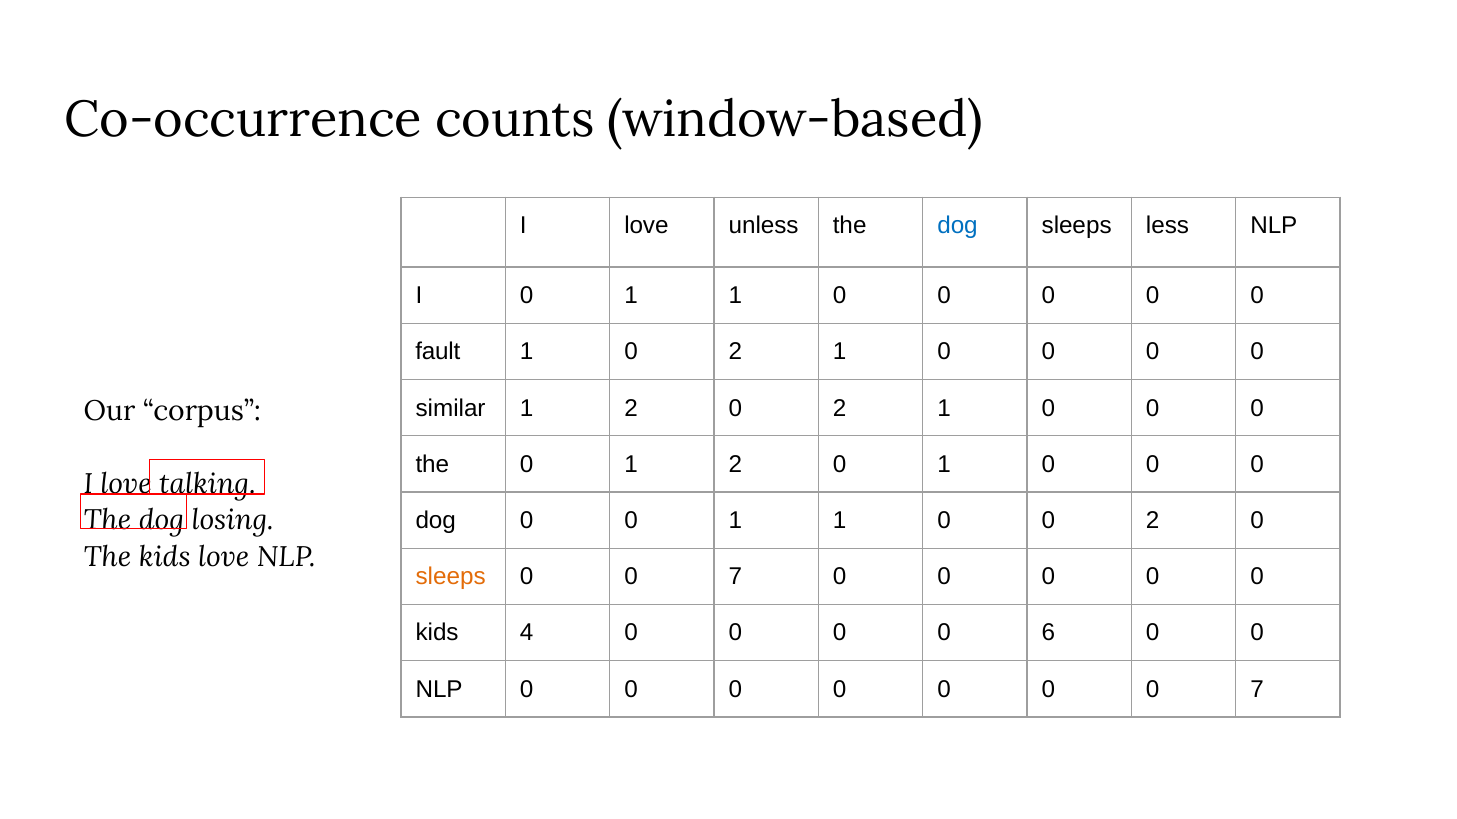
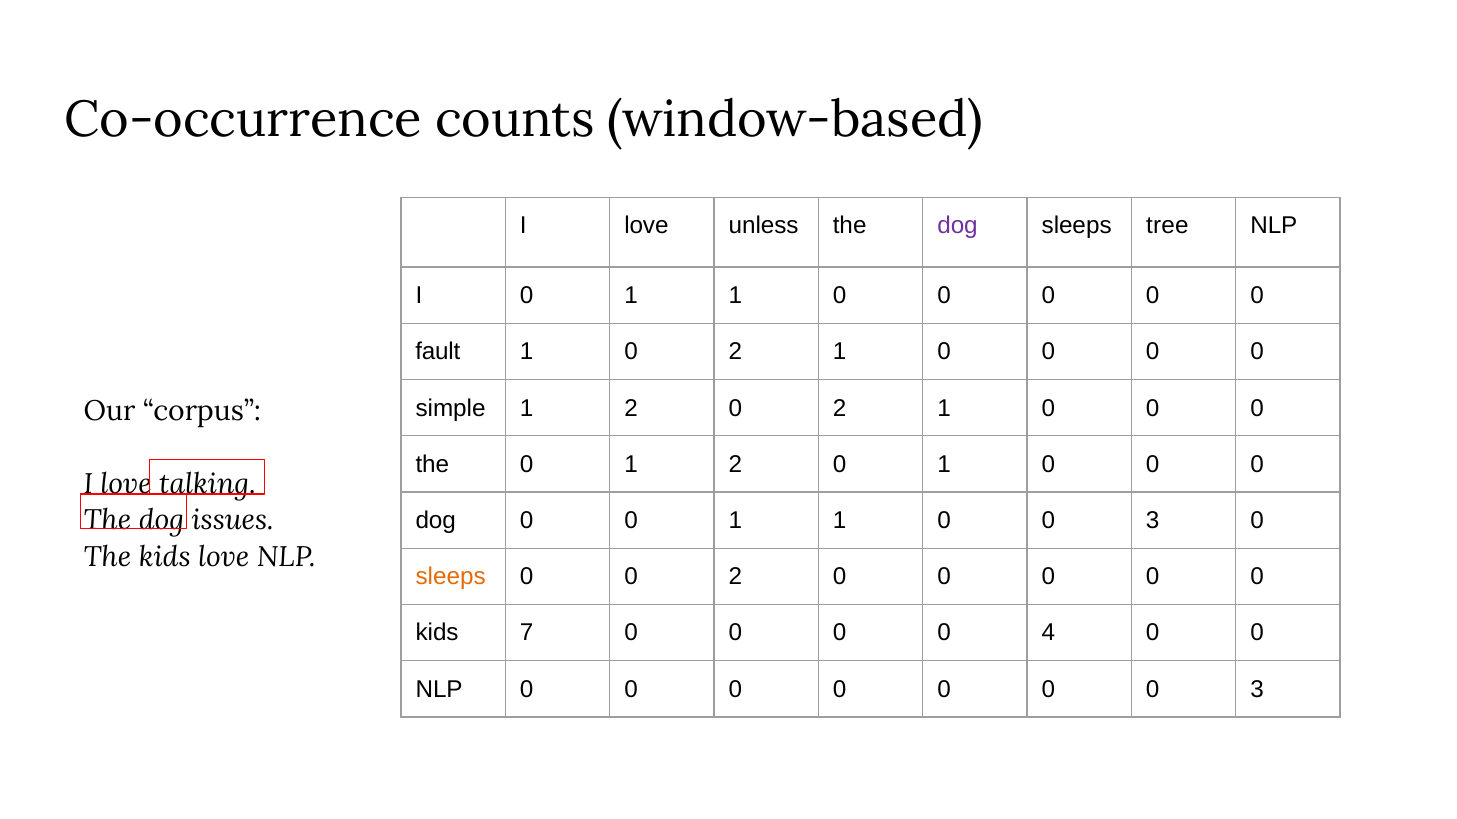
dog at (958, 226) colour: blue -> purple
less: less -> tree
similar: similar -> simple
1 0 0 2: 2 -> 3
losing: losing -> issues
7 at (735, 577): 7 -> 2
4: 4 -> 7
6: 6 -> 4
0 0 0 7: 7 -> 3
